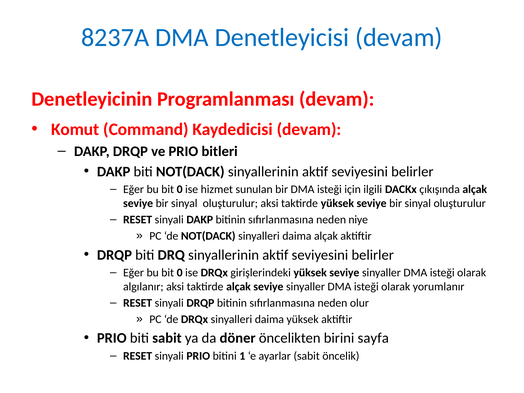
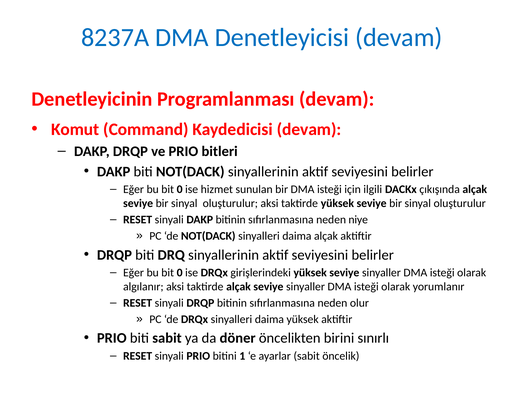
sayfa: sayfa -> sınırlı
